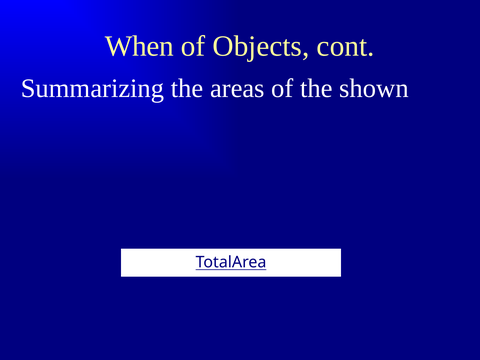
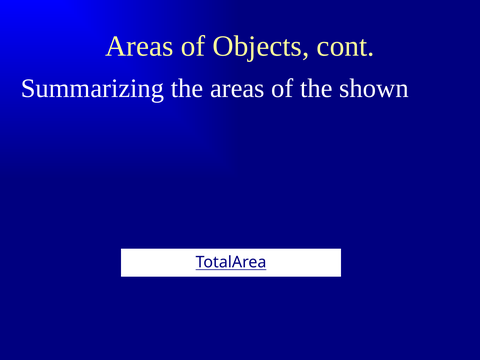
When at (139, 46): When -> Areas
